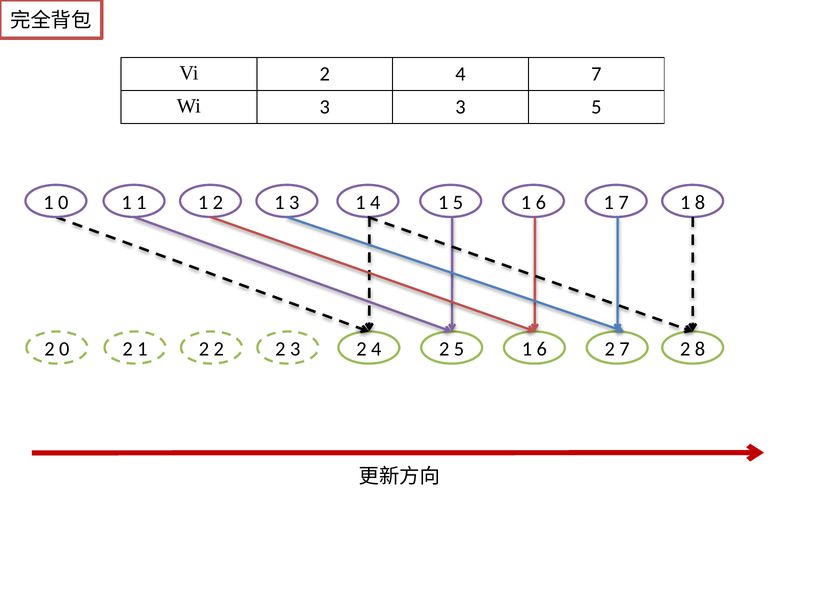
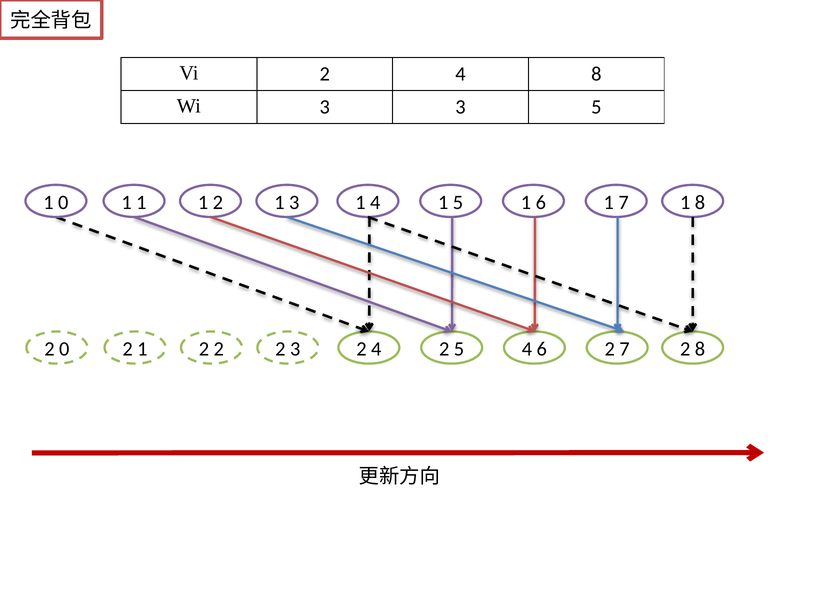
4 7: 7 -> 8
2 5 1: 1 -> 4
